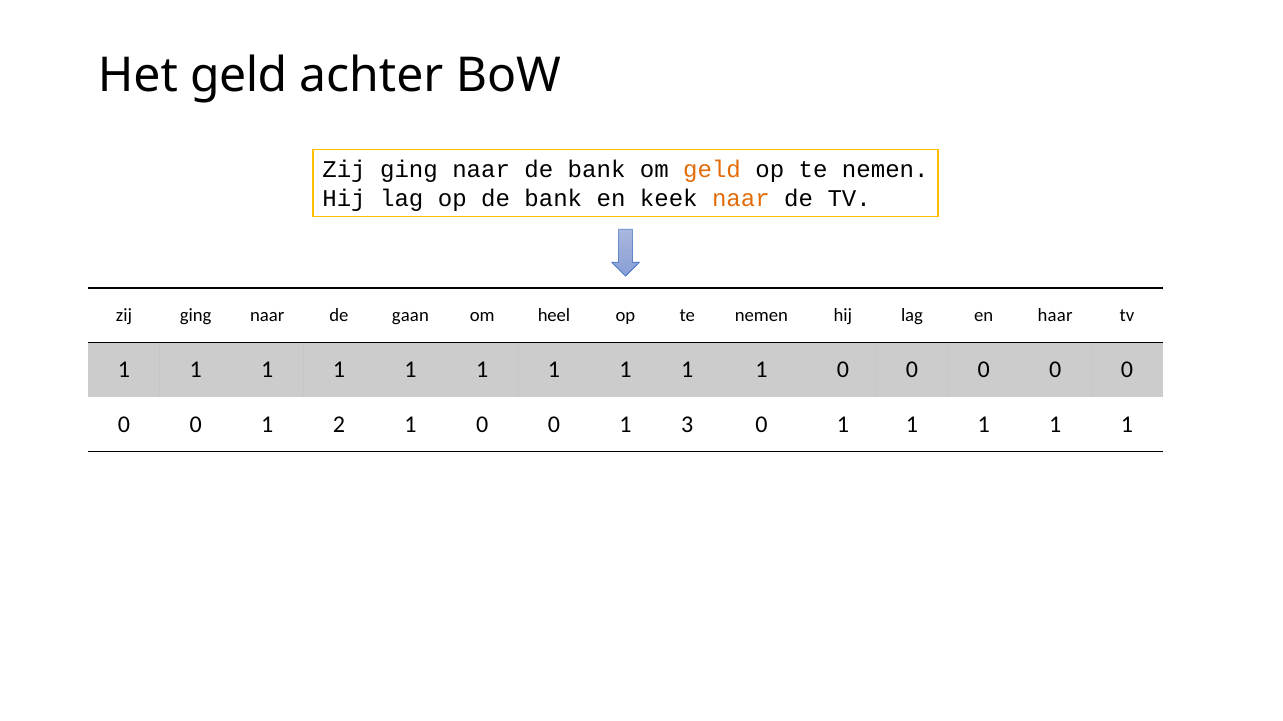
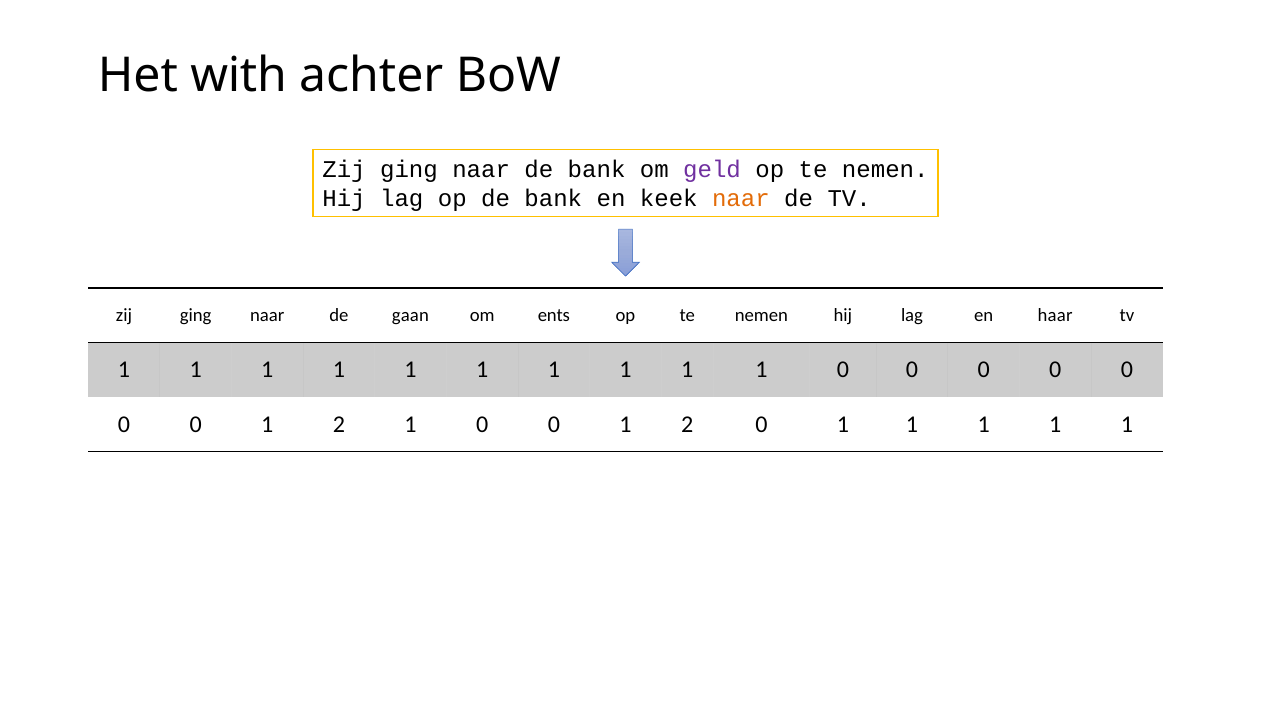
Het geld: geld -> with
geld at (712, 170) colour: orange -> purple
heel: heel -> ents
3 at (687, 425): 3 -> 2
